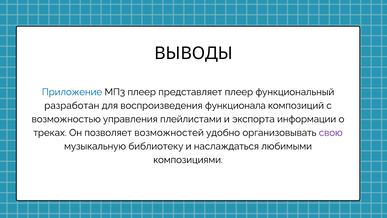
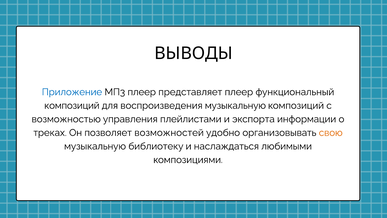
разработан at (72, 105): разработан -> композиций
воспроизведения функционала: функционала -> музыкальную
свою colour: purple -> orange
